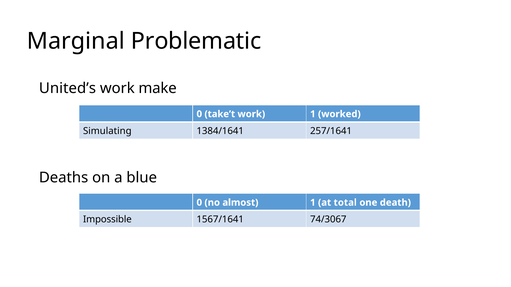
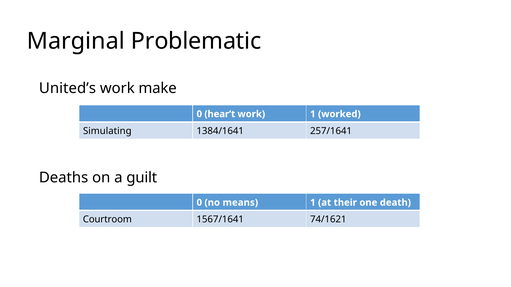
take’t: take’t -> hear’t
blue: blue -> guilt
almost: almost -> means
total: total -> their
Impossible: Impossible -> Courtroom
74/3067: 74/3067 -> 74/1621
